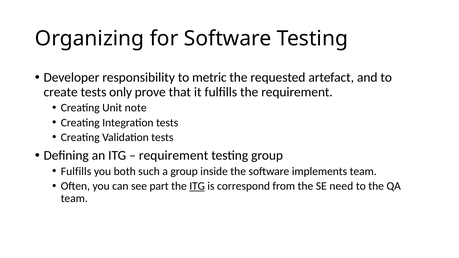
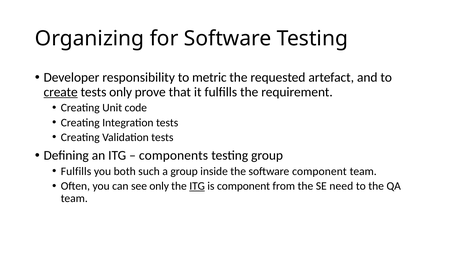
create underline: none -> present
note: note -> code
requirement at (174, 156): requirement -> components
software implements: implements -> component
see part: part -> only
is correspond: correspond -> component
